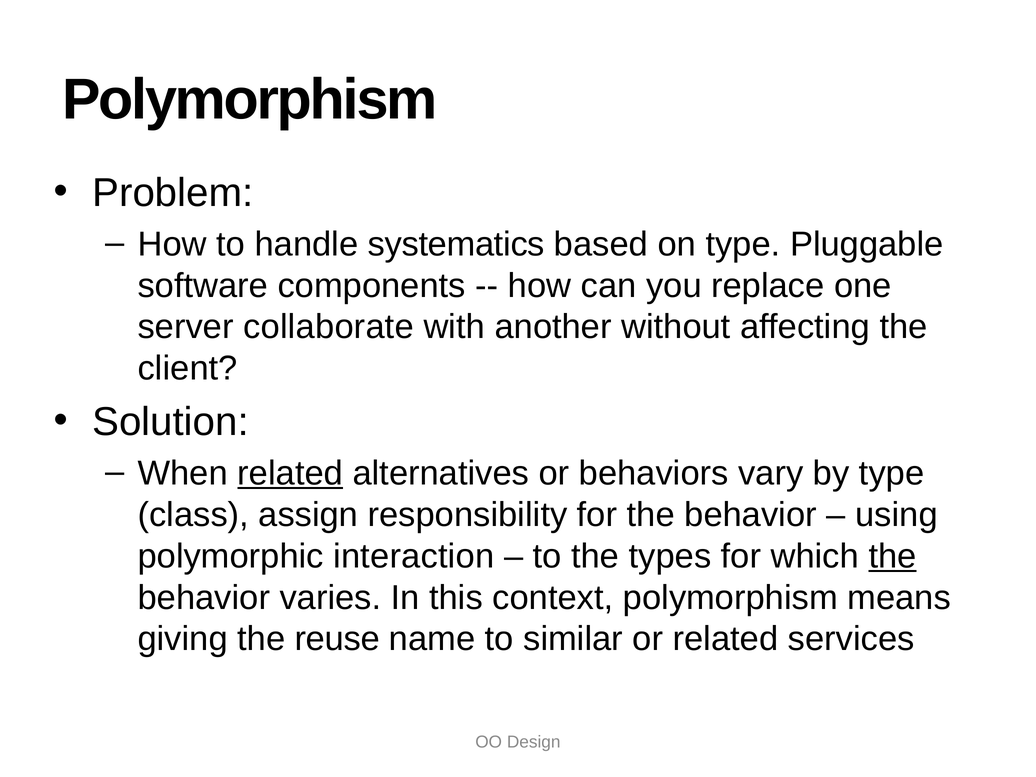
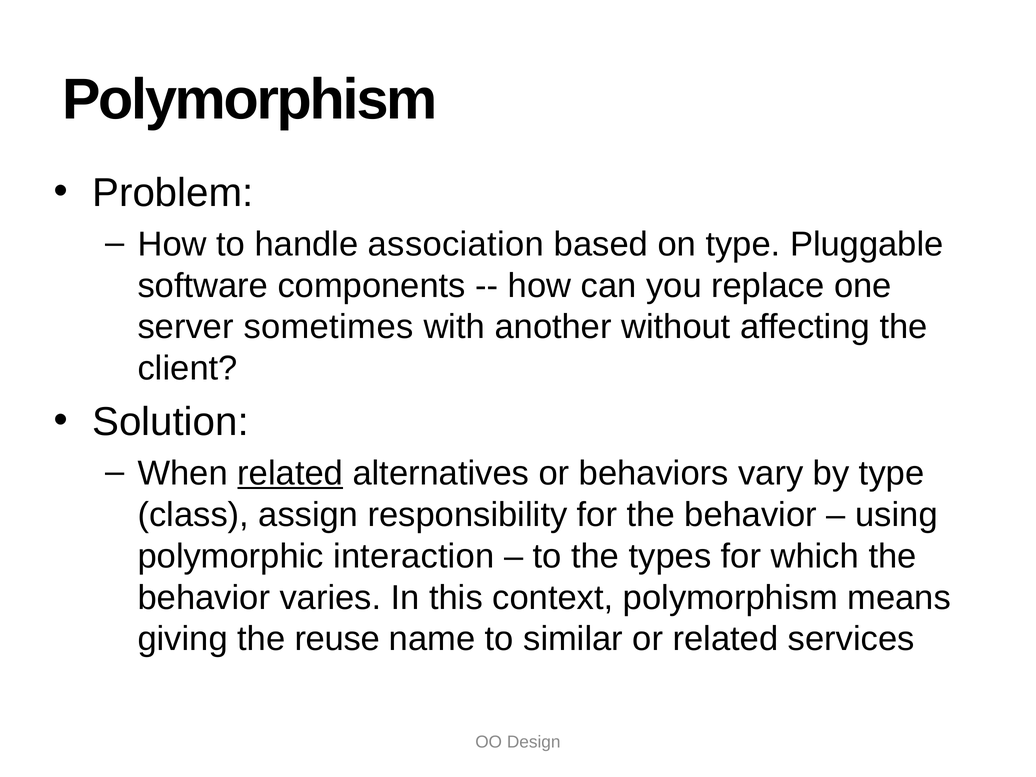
systematics: systematics -> association
collaborate: collaborate -> sometimes
the at (893, 556) underline: present -> none
